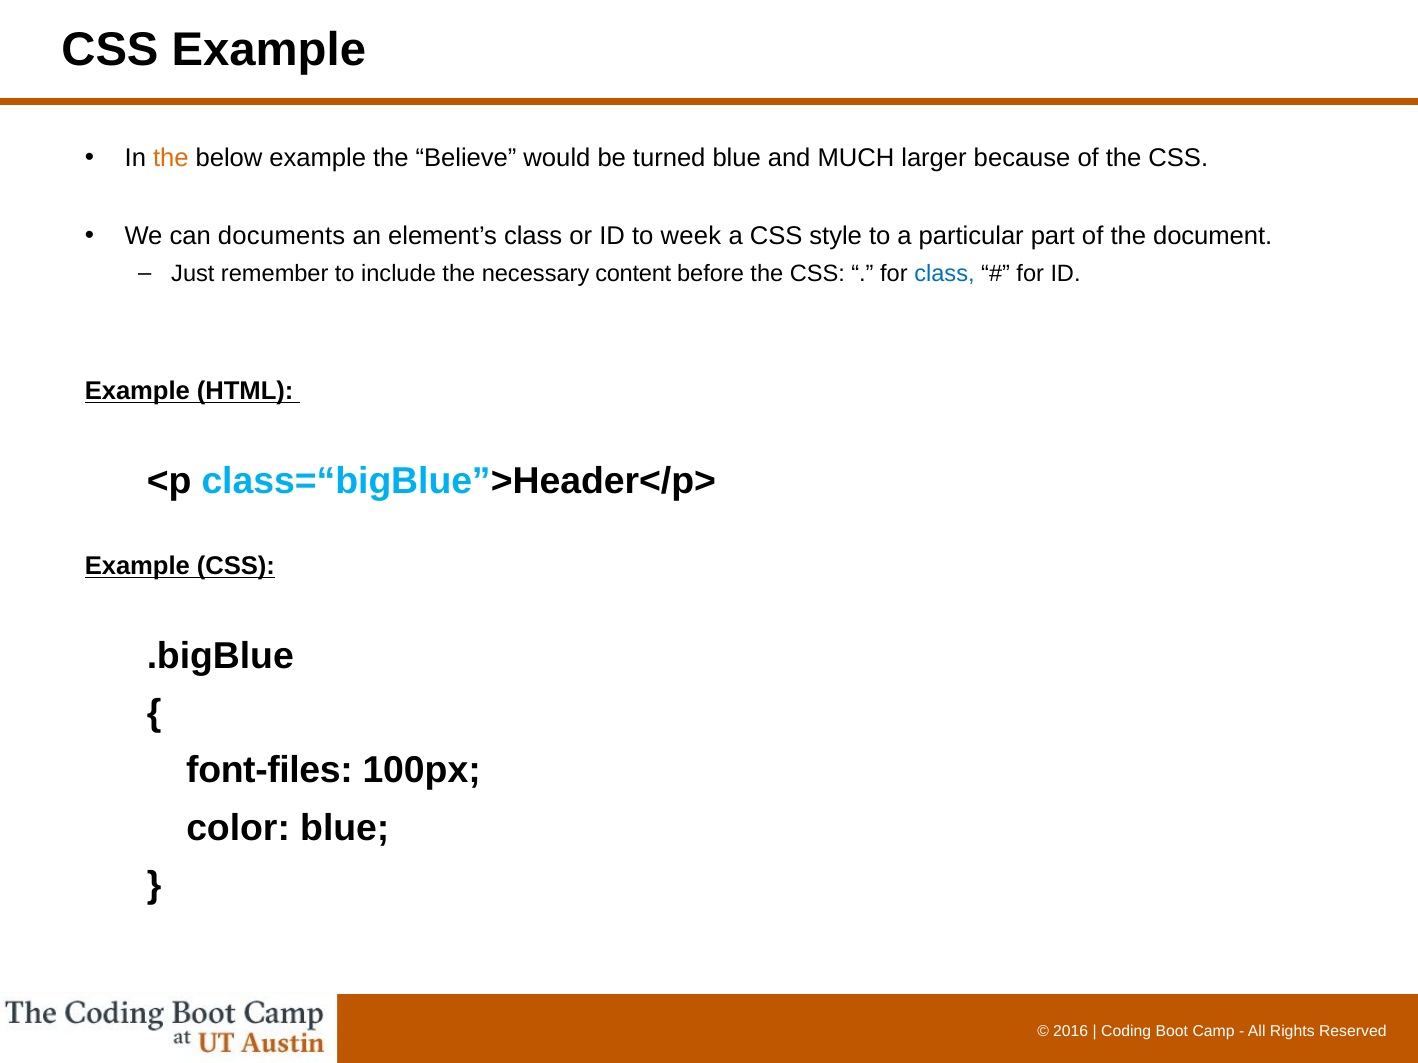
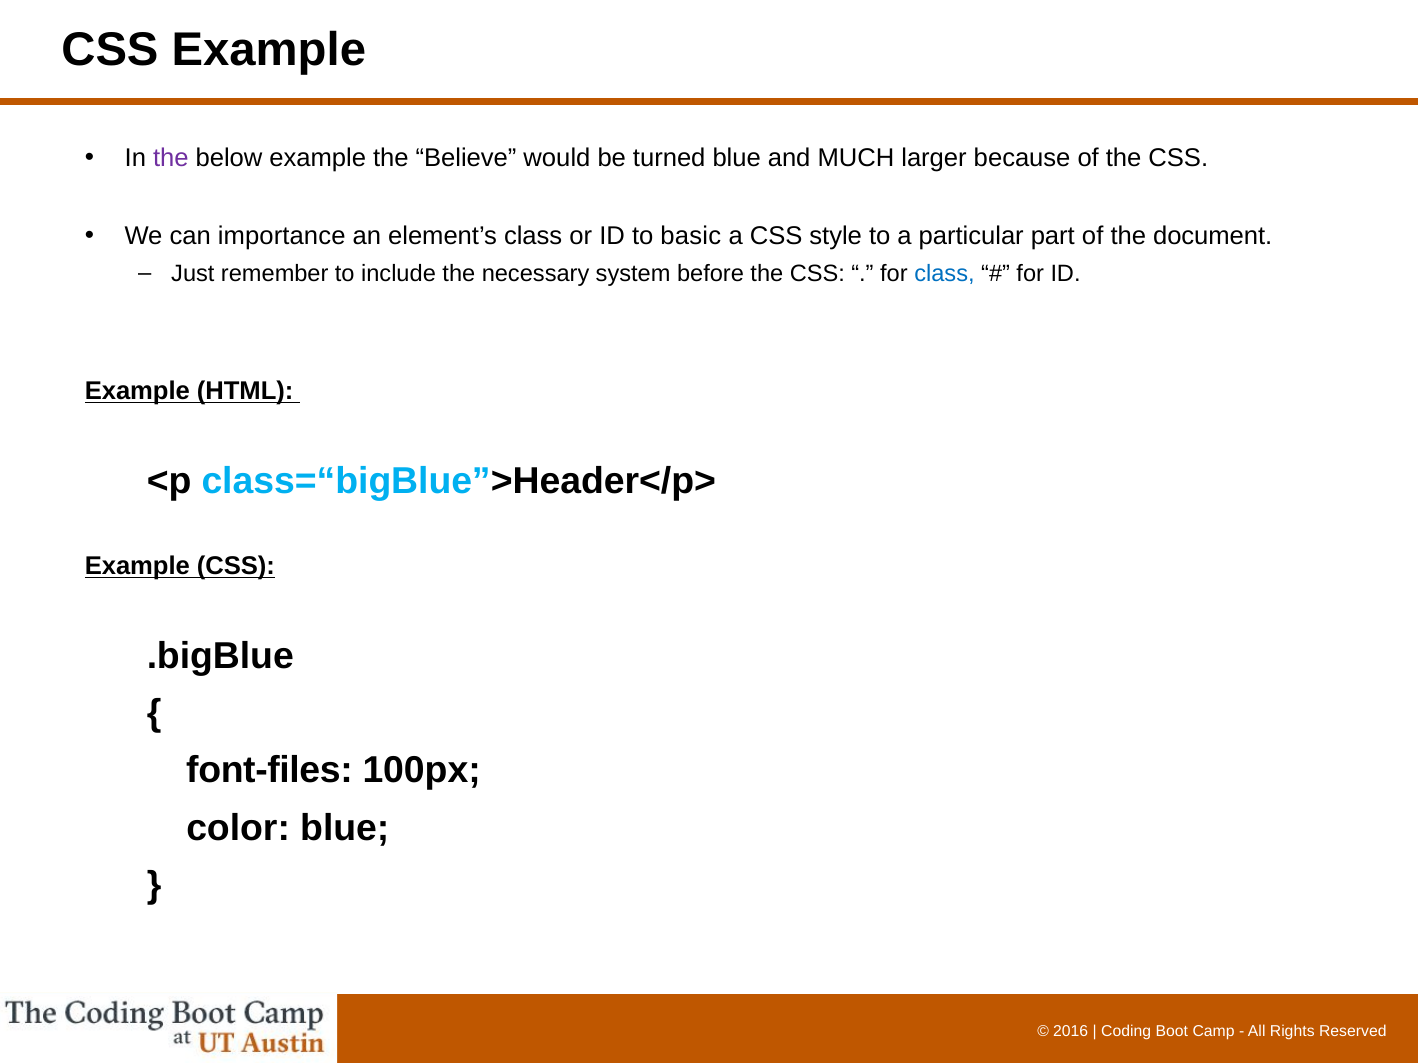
the at (171, 158) colour: orange -> purple
documents: documents -> importance
week: week -> basic
content: content -> system
